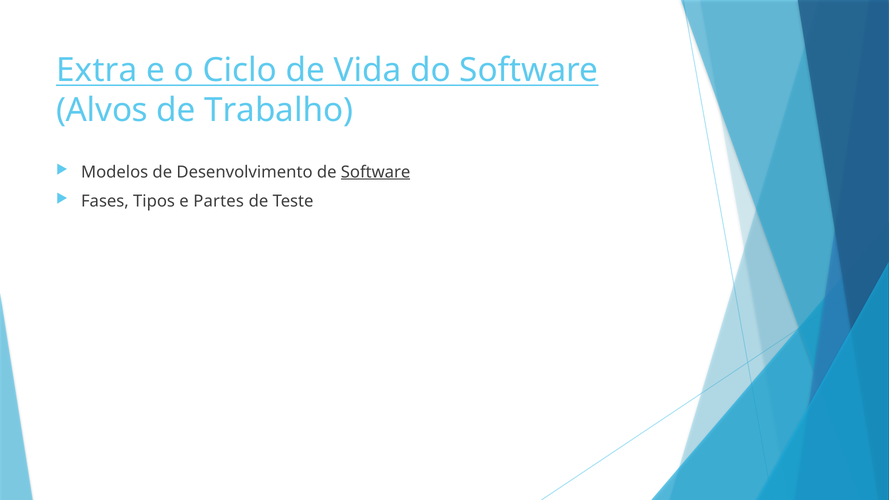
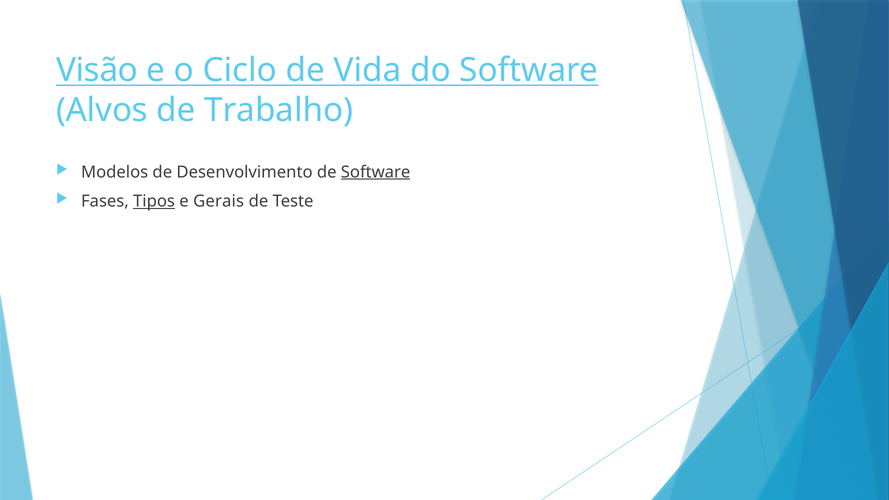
Extra: Extra -> Visão
Tipos underline: none -> present
Partes: Partes -> Gerais
